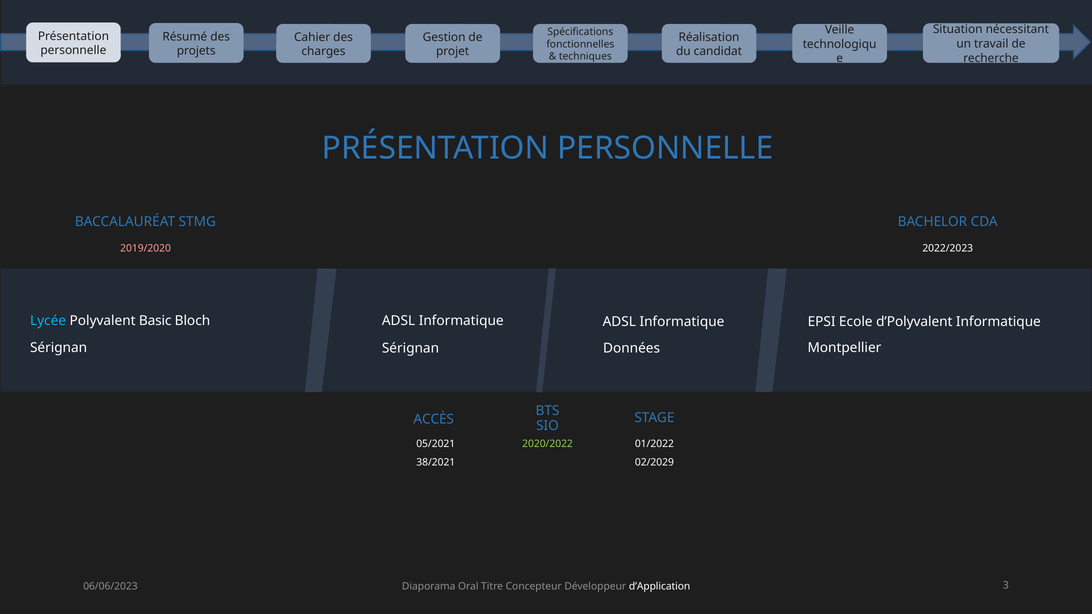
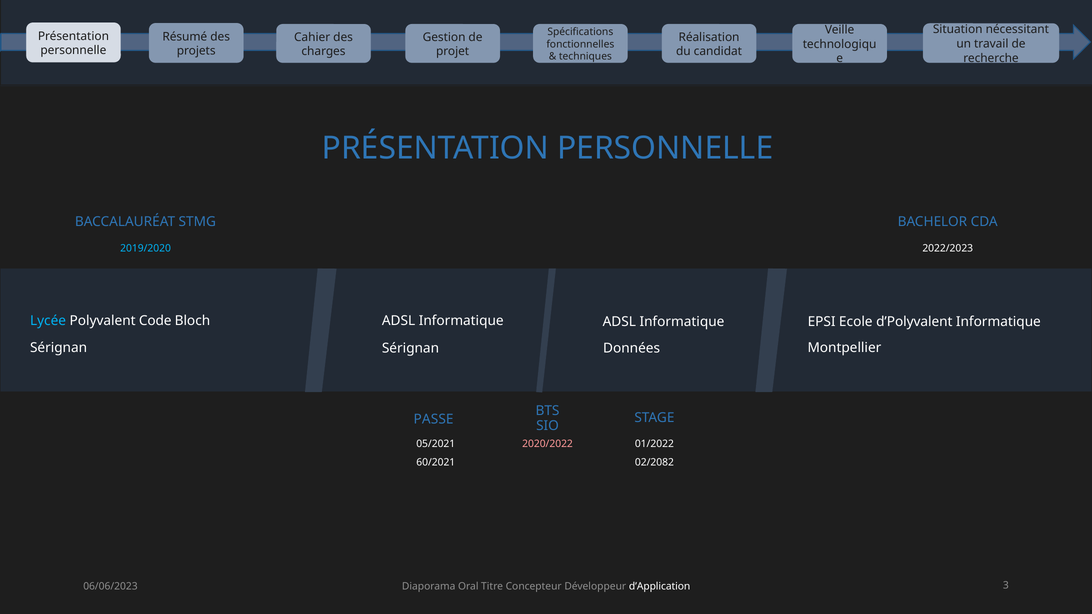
2019/2020 colour: pink -> light blue
Basic: Basic -> Code
ACCÈS: ACCÈS -> PASSE
2020/2022 colour: light green -> pink
38/2021: 38/2021 -> 60/2021
02/2029: 02/2029 -> 02/2082
